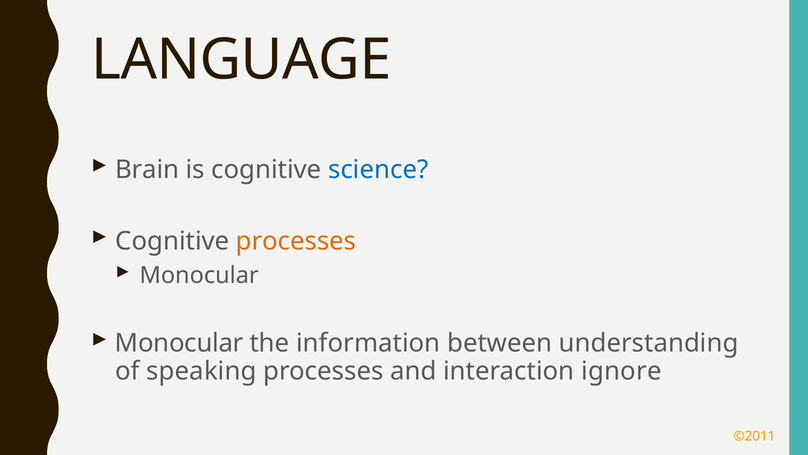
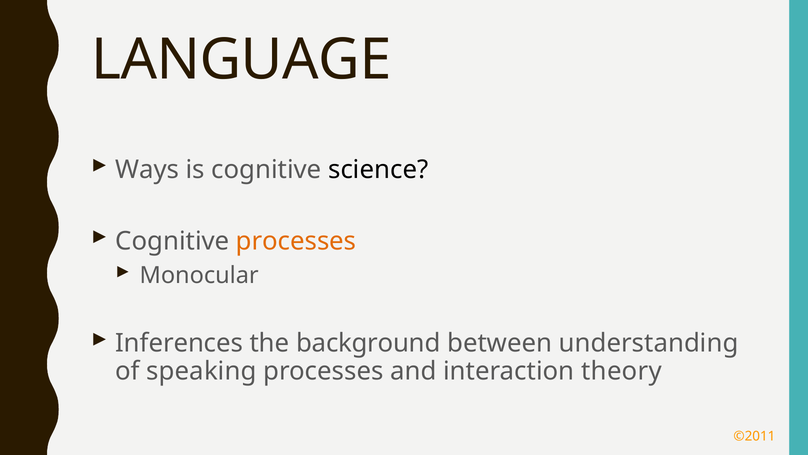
Brain: Brain -> Ways
science colour: blue -> black
Monocular at (179, 343): Monocular -> Inferences
information: information -> background
ignore: ignore -> theory
